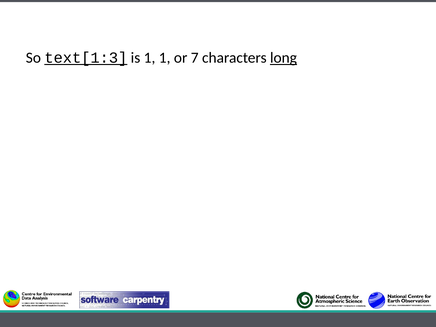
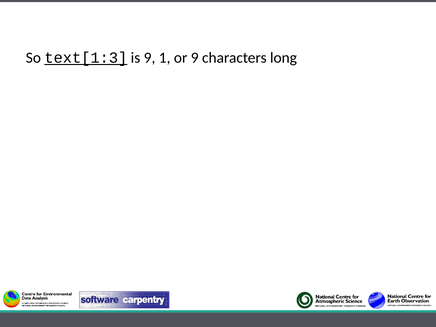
is 1: 1 -> 9
or 7: 7 -> 9
long underline: present -> none
